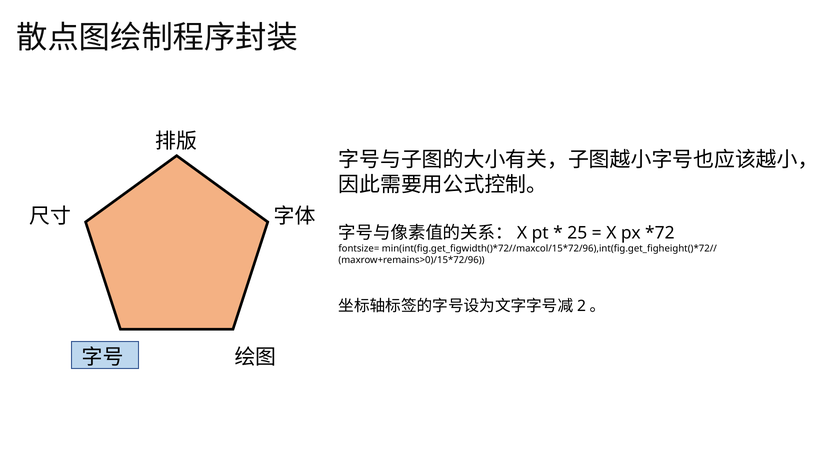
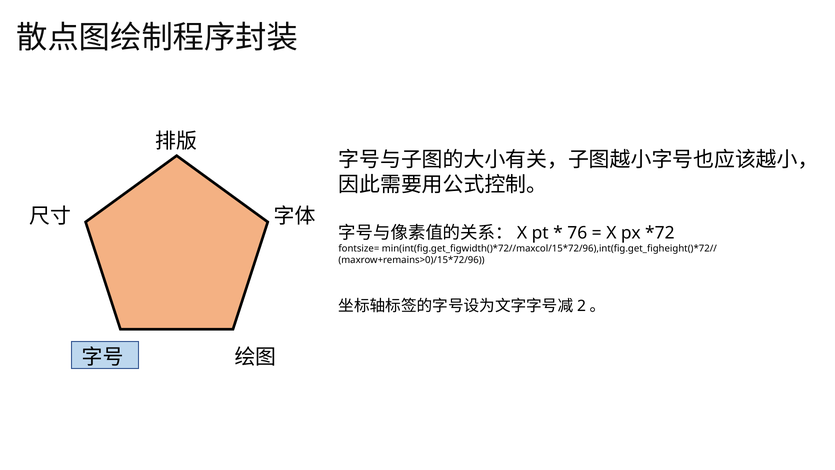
25: 25 -> 76
